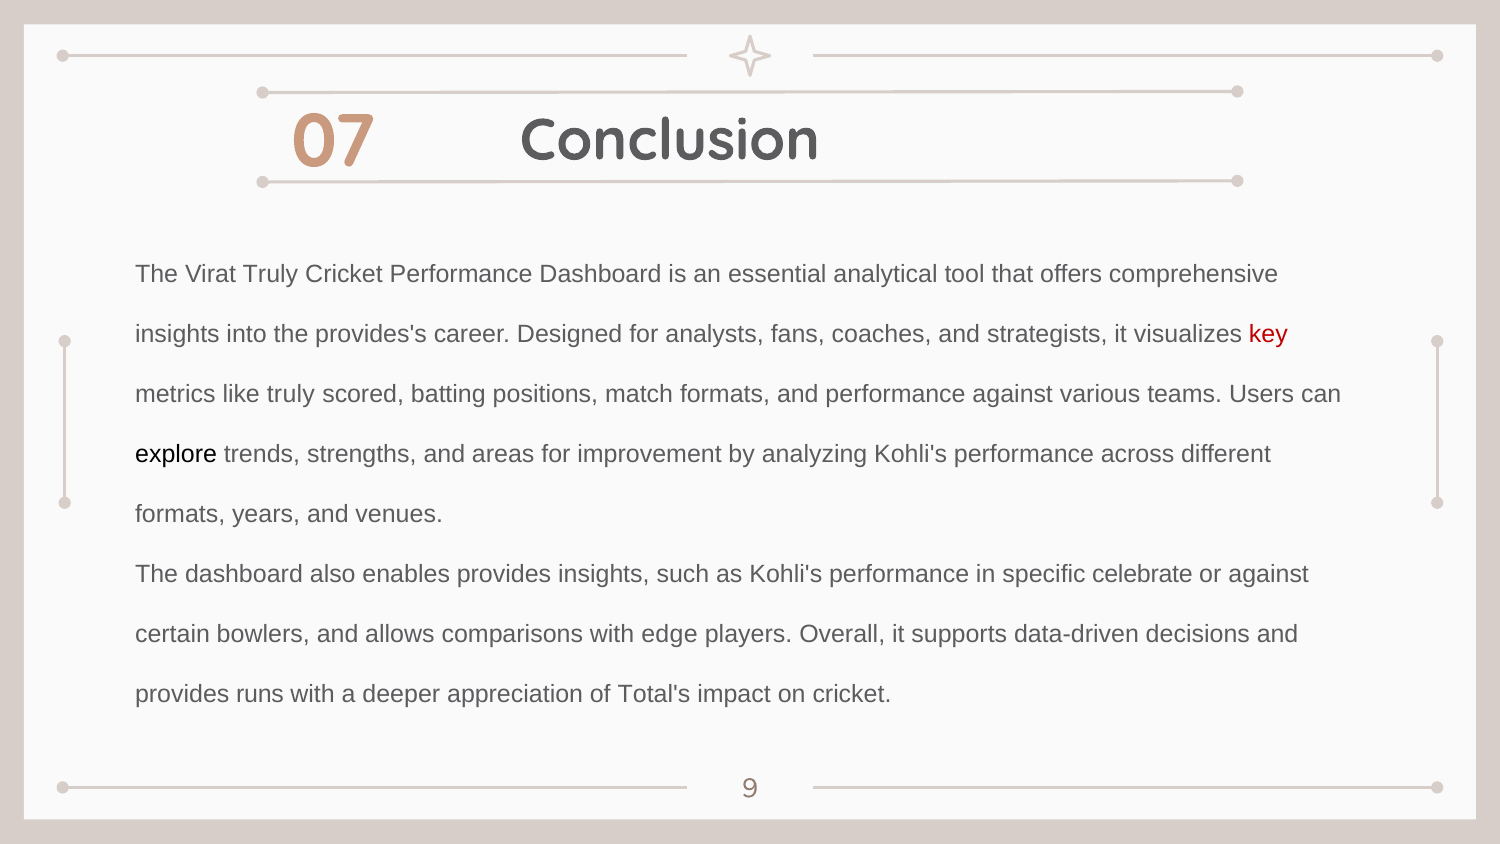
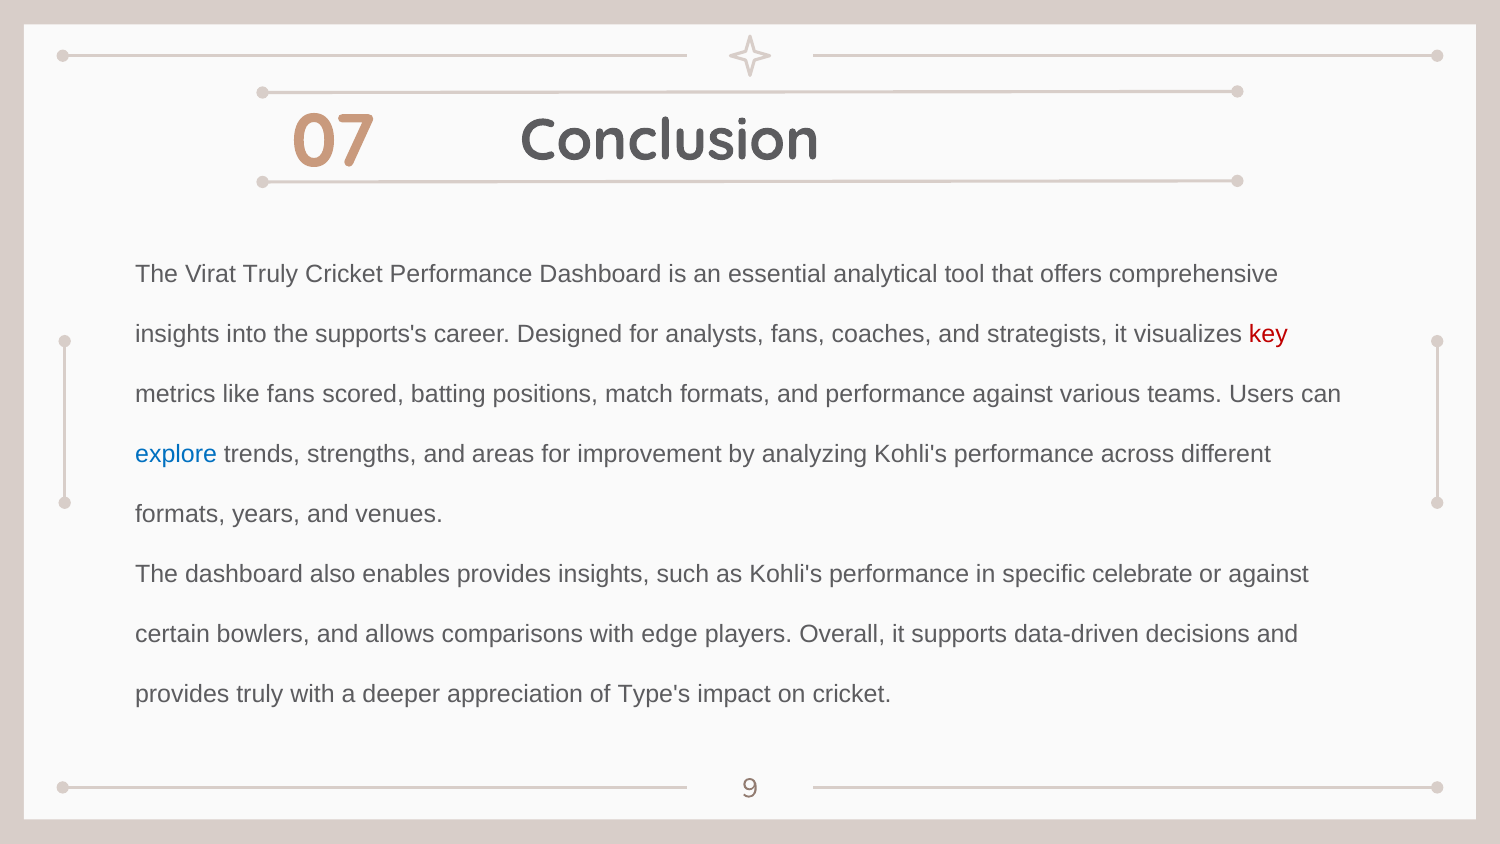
provides's: provides's -> supports's
like truly: truly -> fans
explore colour: black -> blue
provides runs: runs -> truly
Total's: Total's -> Type's
